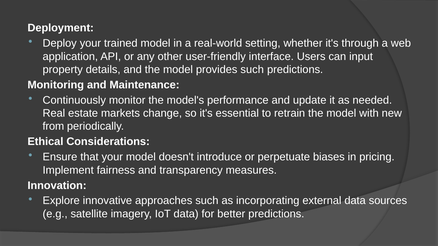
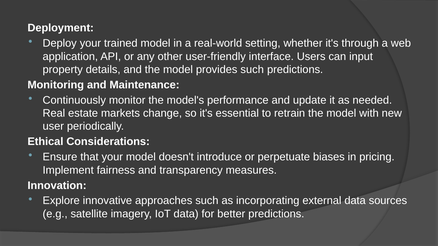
from: from -> user
